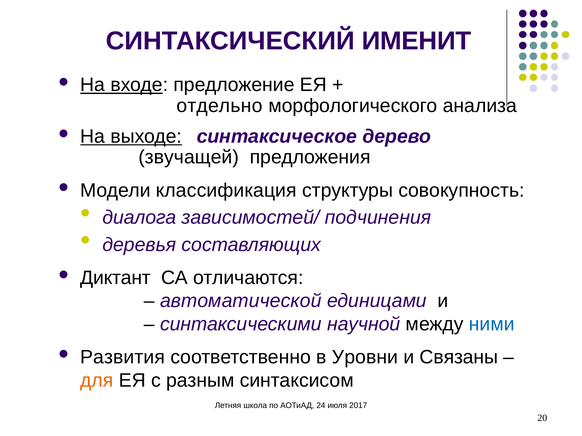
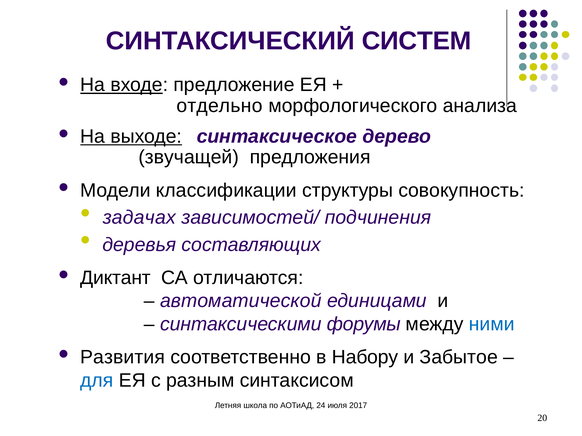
ИМЕНИТ: ИМЕНИТ -> СИСТЕМ
классификация: классификация -> классификации
диалога: диалога -> задачах
научной: научной -> форумы
Уровни: Уровни -> Набору
Связаны: Связаны -> Забытое
для colour: orange -> blue
